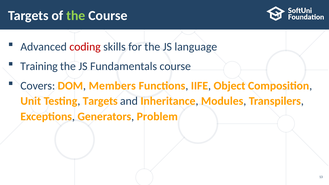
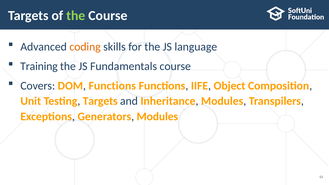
coding colour: red -> orange
DOM Members: Members -> Functions
Generators Problem: Problem -> Modules
